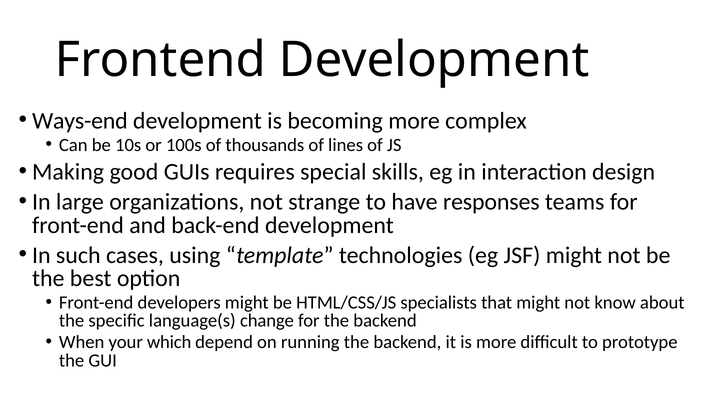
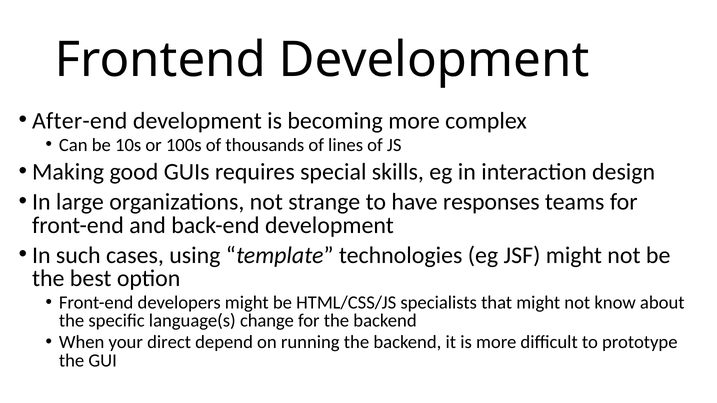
Ways-end: Ways-end -> After-end
which: which -> direct
